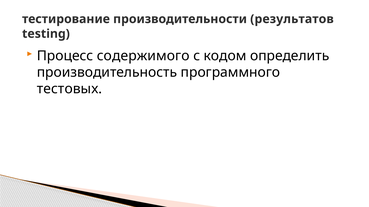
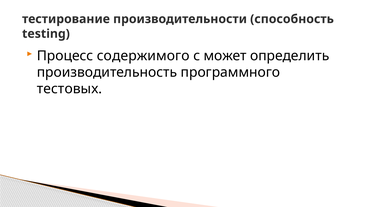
результатов: результатов -> способность
кодом: кодом -> может
